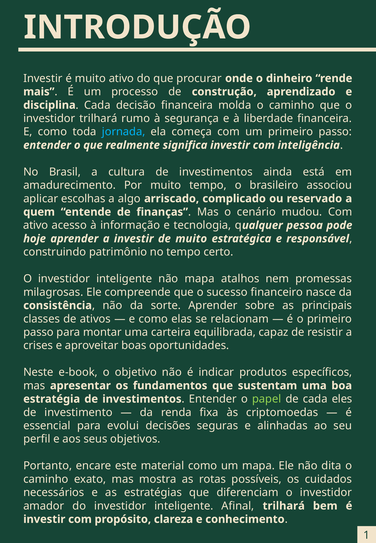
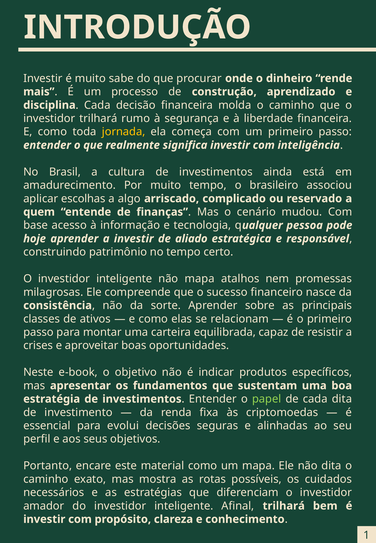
muito ativo: ativo -> sabe
jornada colour: light blue -> yellow
ativo at (36, 225): ativo -> base
de muito: muito -> aliado
cada eles: eles -> dita
